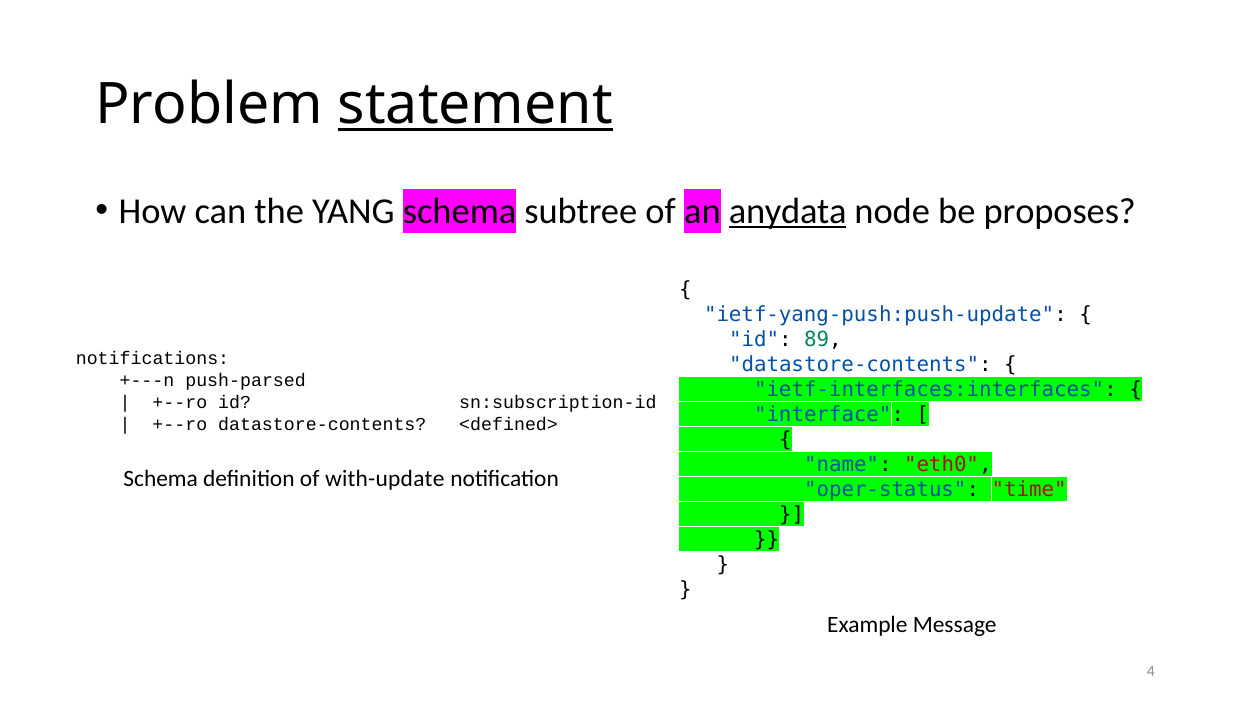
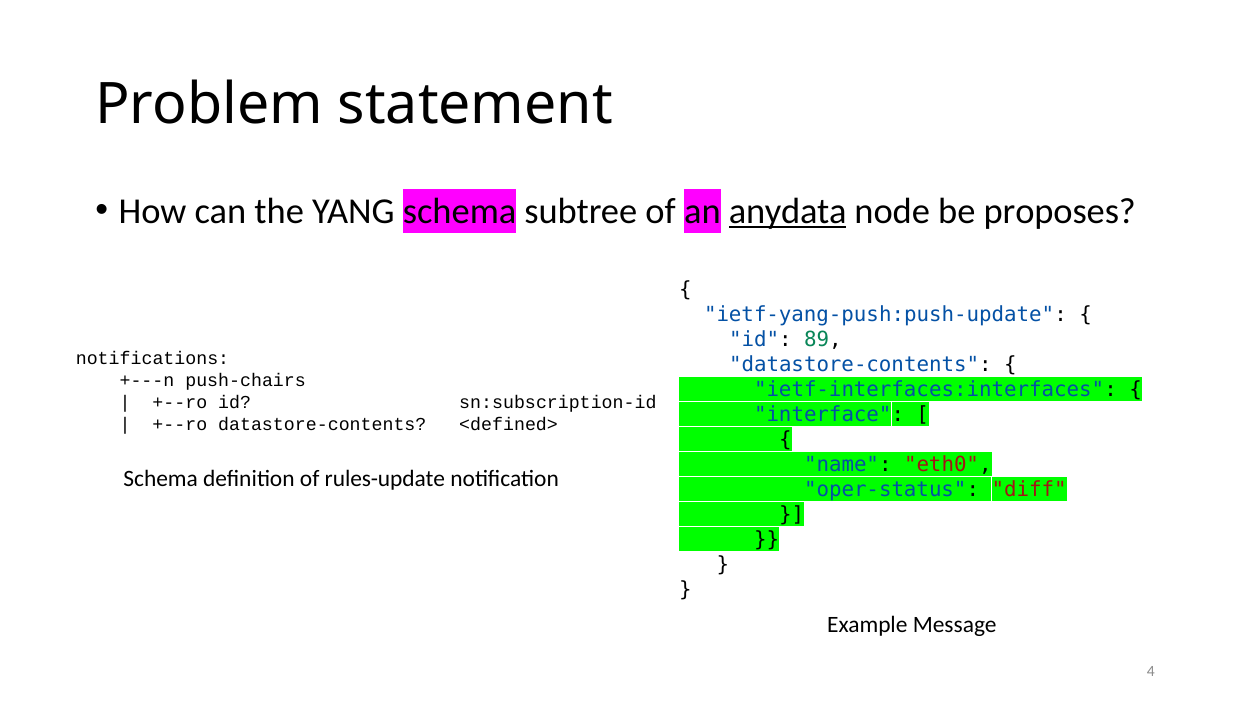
statement underline: present -> none
push-parsed: push-parsed -> push-chairs
with-update: with-update -> rules-update
time: time -> diff
